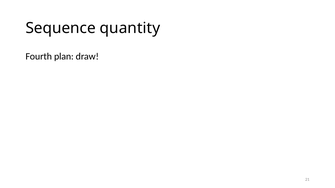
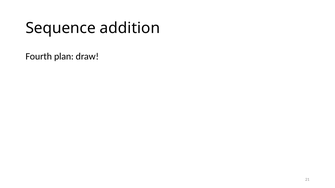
quantity: quantity -> addition
